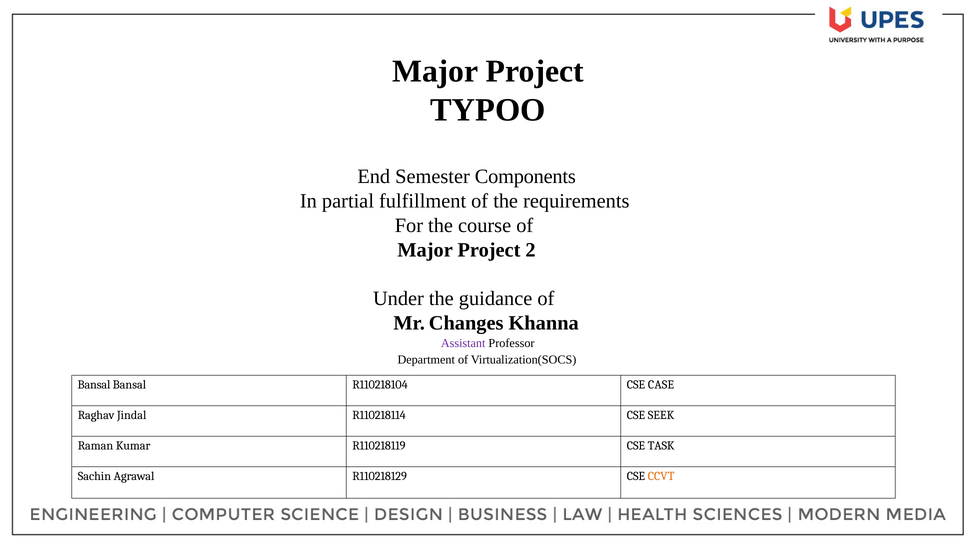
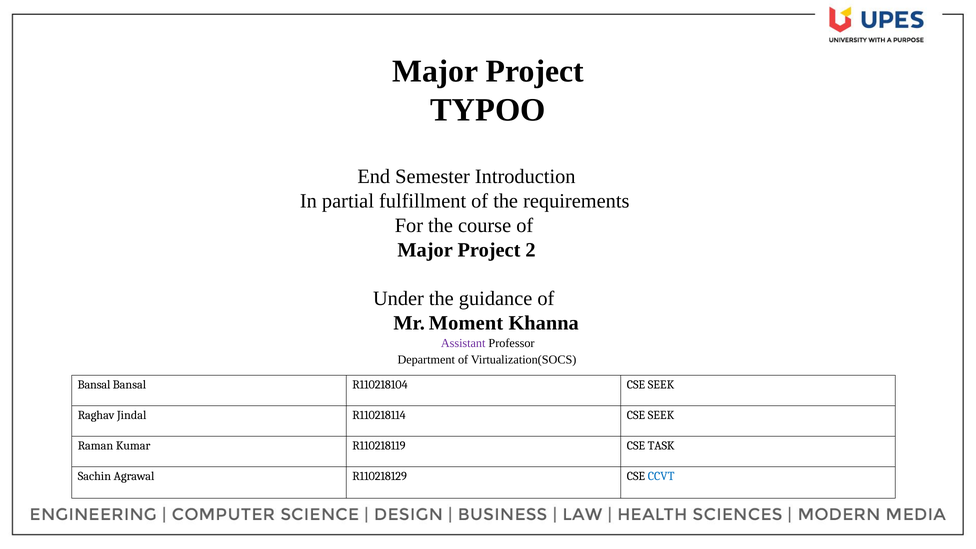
Components: Components -> Introduction
Changes: Changes -> Moment
R110218104 CSE CASE: CASE -> SEEK
CCVT colour: orange -> blue
